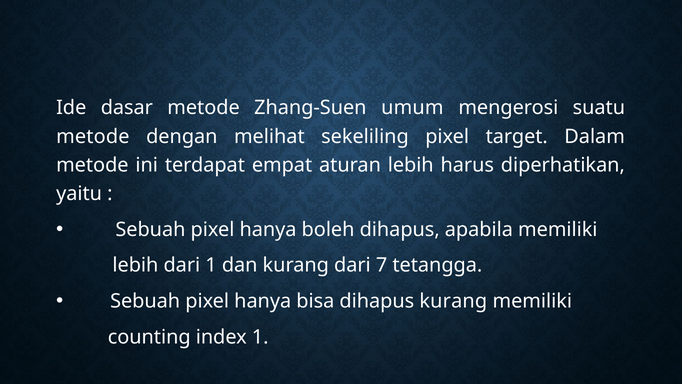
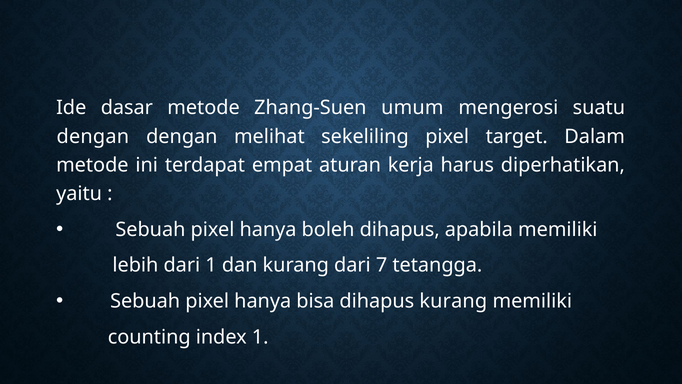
metode at (93, 136): metode -> dengan
aturan lebih: lebih -> kerja
